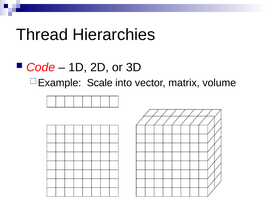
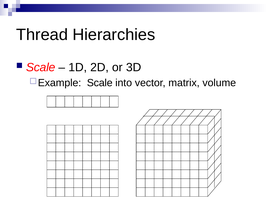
Code at (41, 67): Code -> Scale
